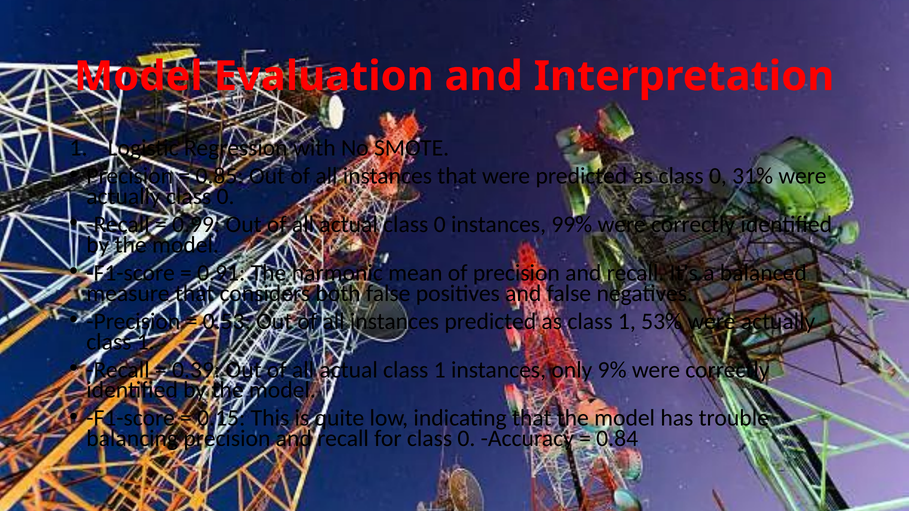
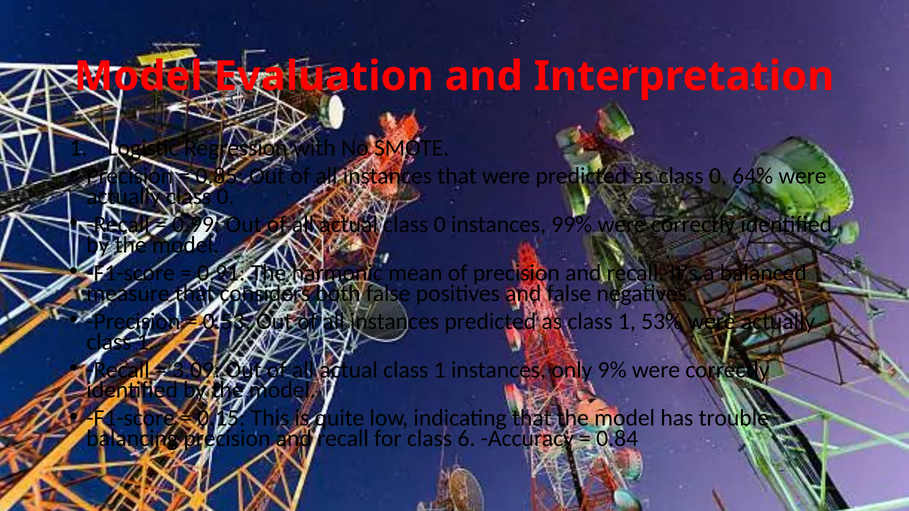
31%: 31% -> 64%
0.39: 0.39 -> 3.09
for class 0: 0 -> 6
